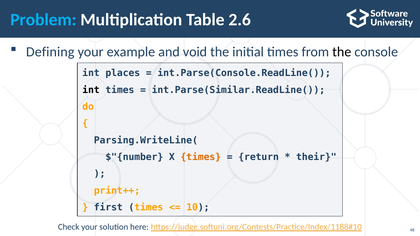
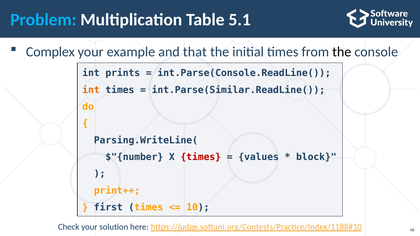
2.6: 2.6 -> 5.1
Defining: Defining -> Complex
void: void -> that
places: places -> prints
int at (91, 90) colour: black -> orange
times at (201, 157) colour: orange -> red
return: return -> values
their: their -> block
